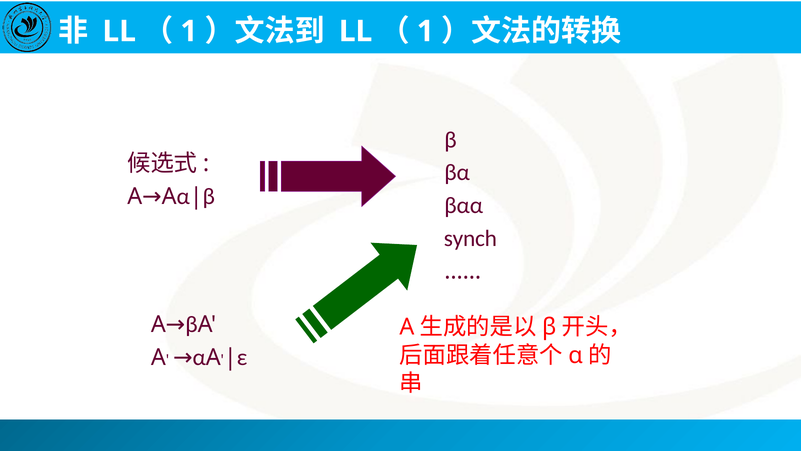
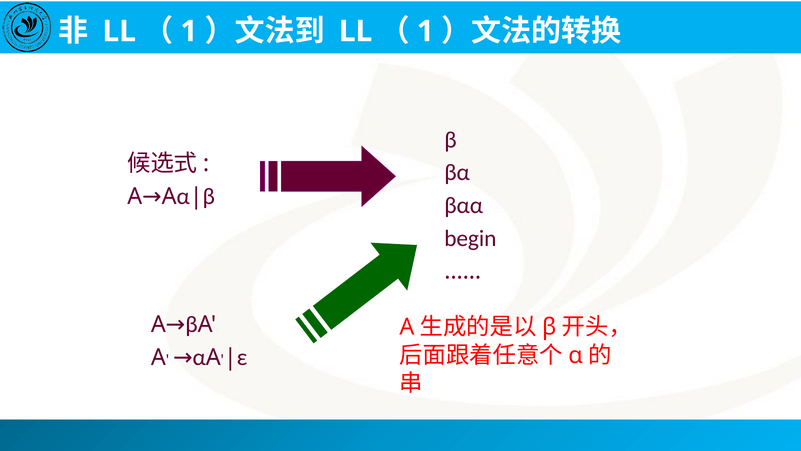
synch: synch -> begin
